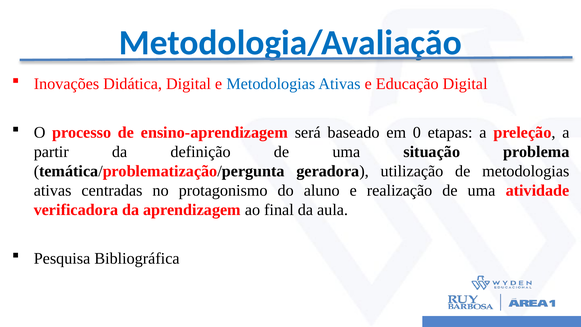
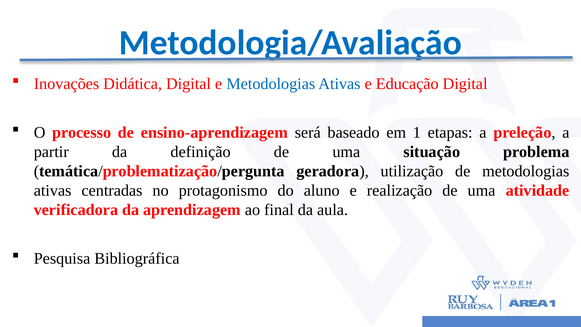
0: 0 -> 1
